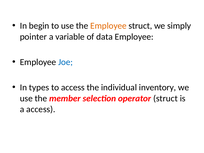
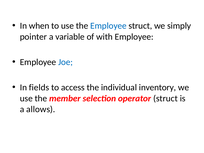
begin: begin -> when
Employee at (108, 26) colour: orange -> blue
data: data -> with
types: types -> fields
a access: access -> allows
